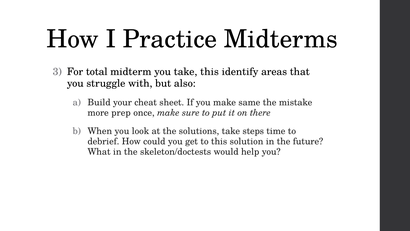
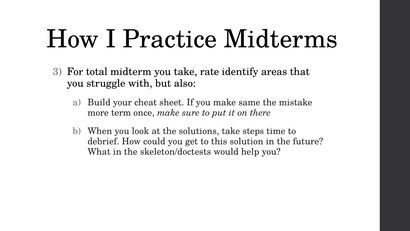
take this: this -> rate
prep: prep -> term
